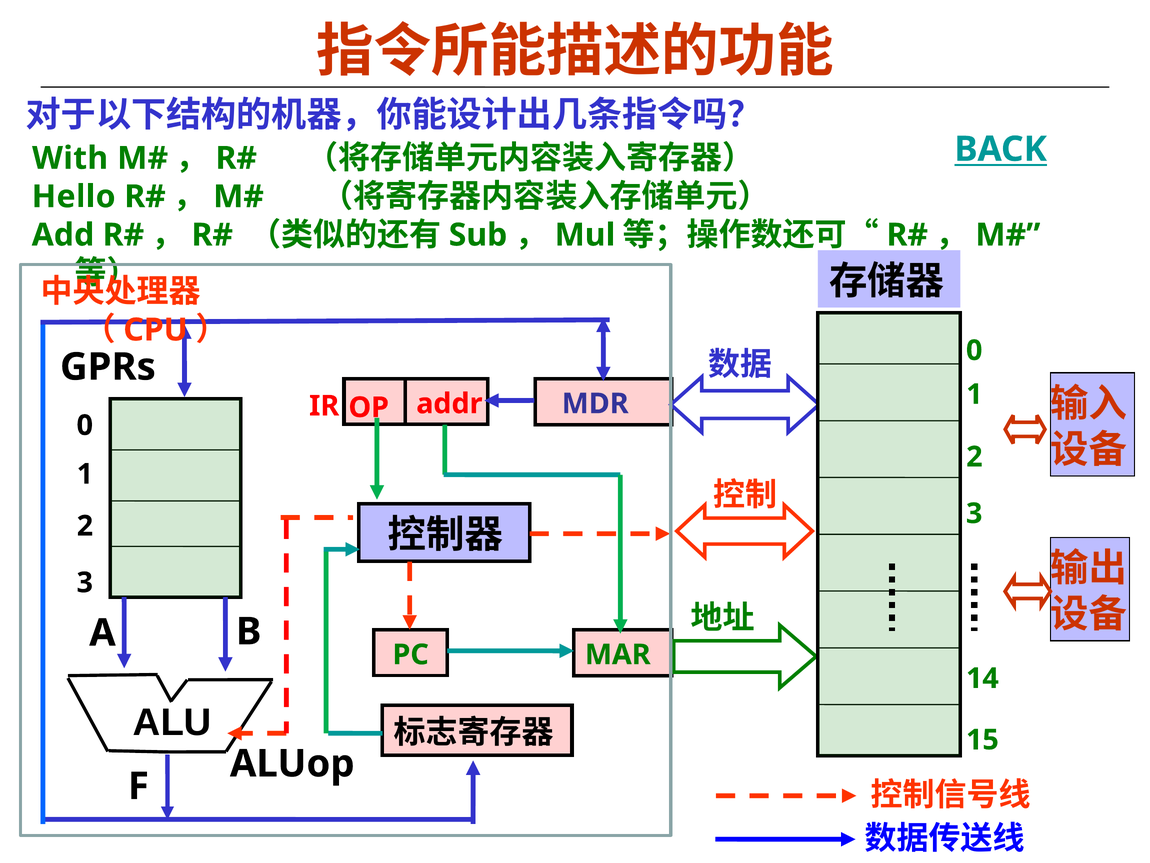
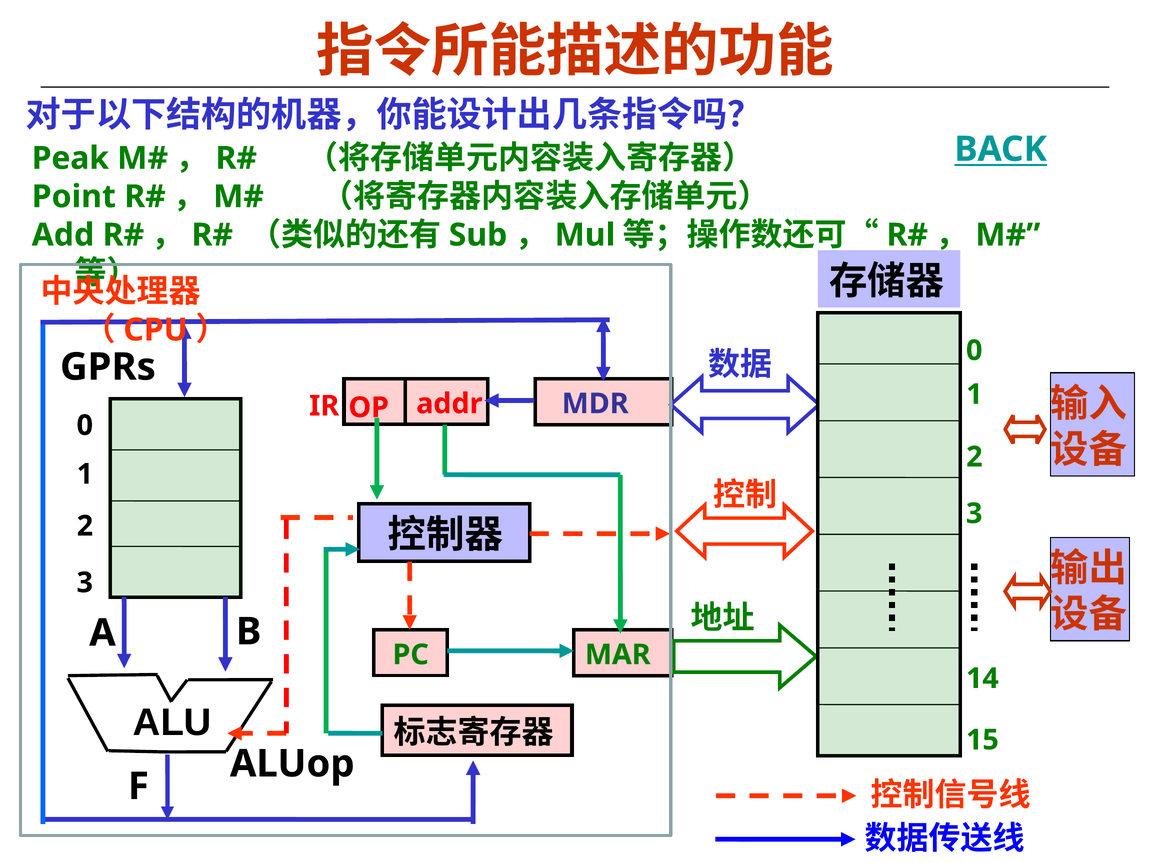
With: With -> Peak
Hello: Hello -> Point
